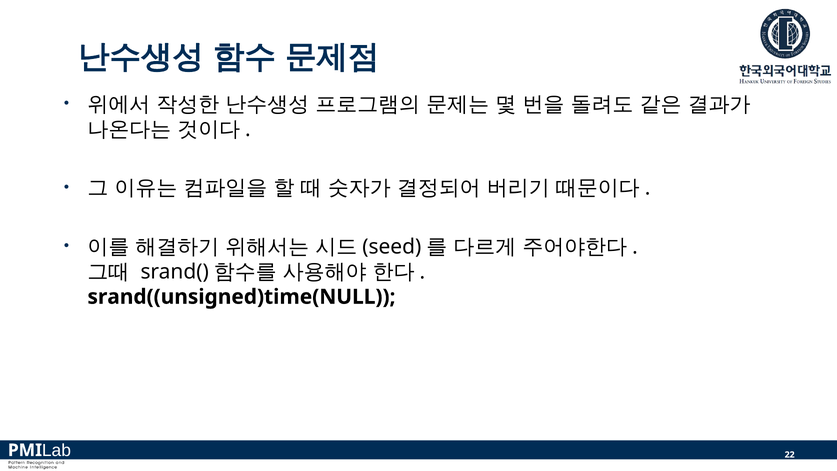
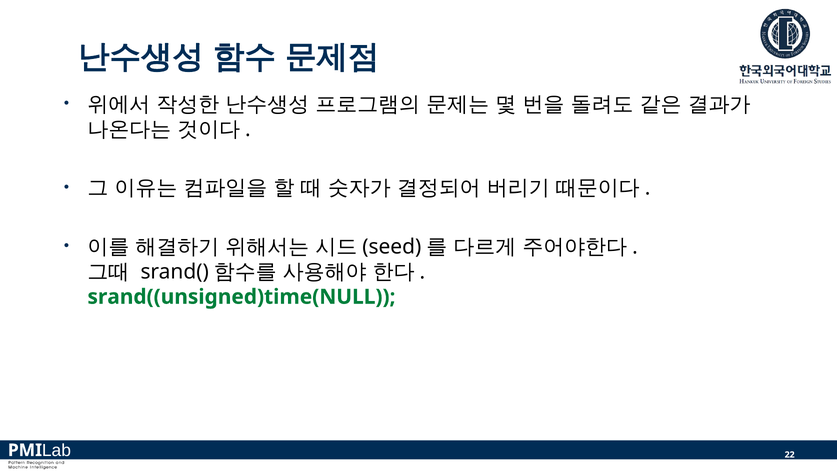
srand((unsigned)time(NULL colour: black -> green
